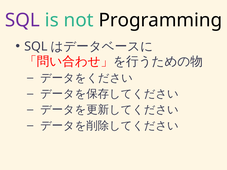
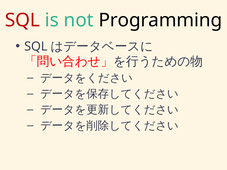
SQL at (22, 20) colour: purple -> red
